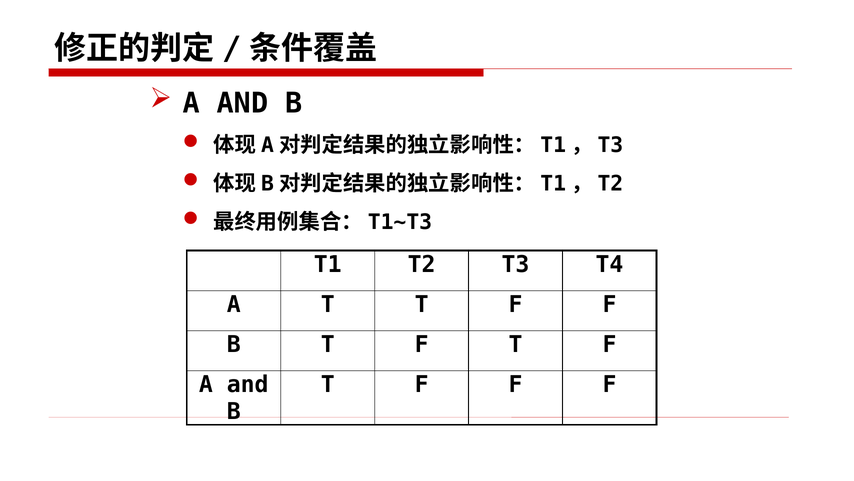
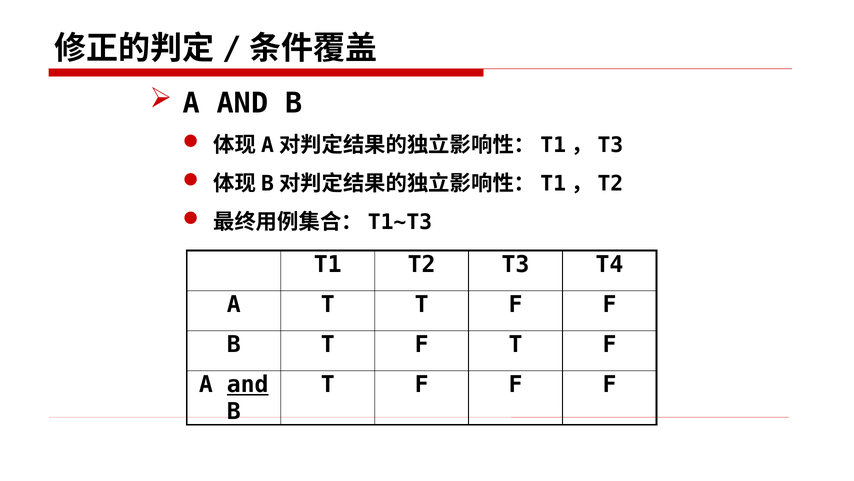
and at (248, 384) underline: none -> present
